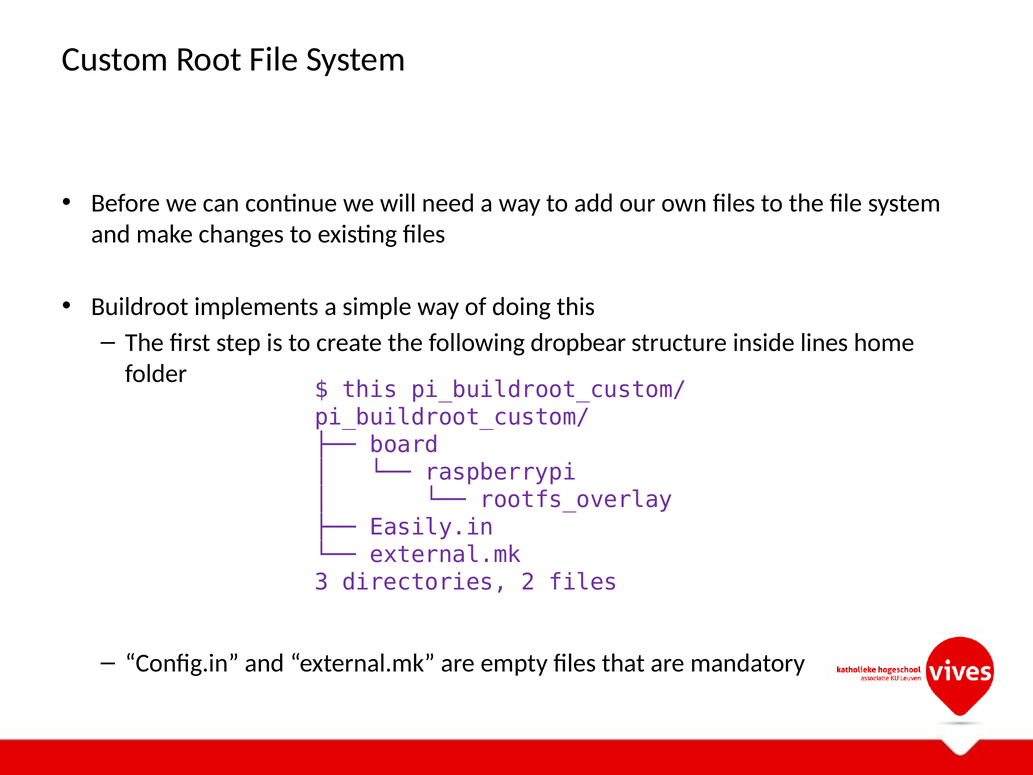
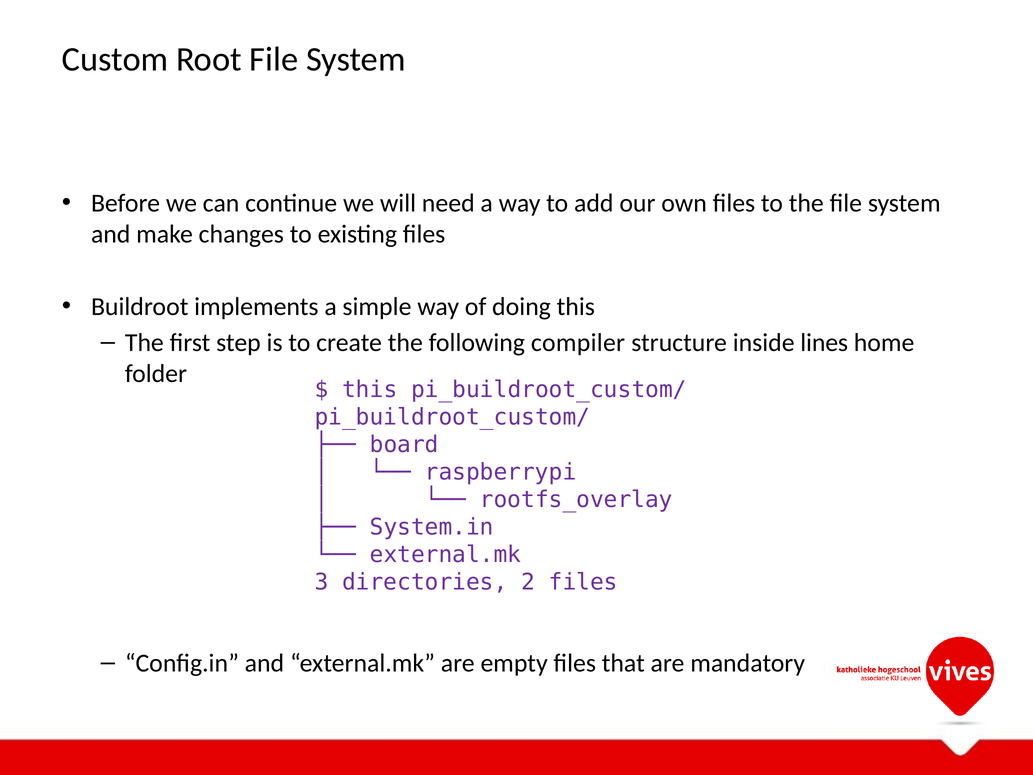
dropbear: dropbear -> compiler
Easily.in: Easily.in -> System.in
